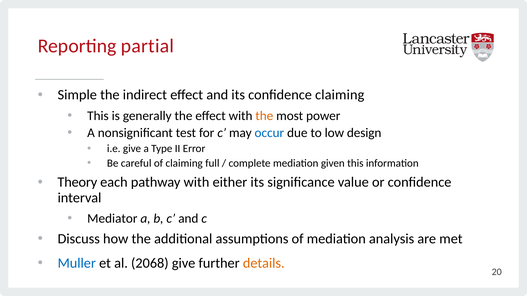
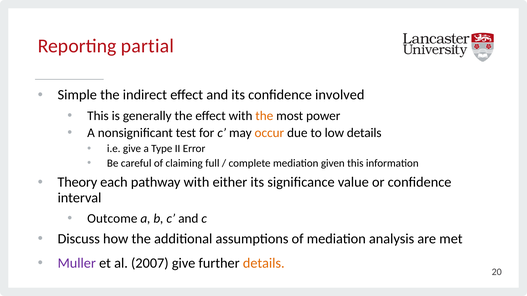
confidence claiming: claiming -> involved
occur colour: blue -> orange
low design: design -> details
Mediator: Mediator -> Outcome
Muller colour: blue -> purple
2068: 2068 -> 2007
